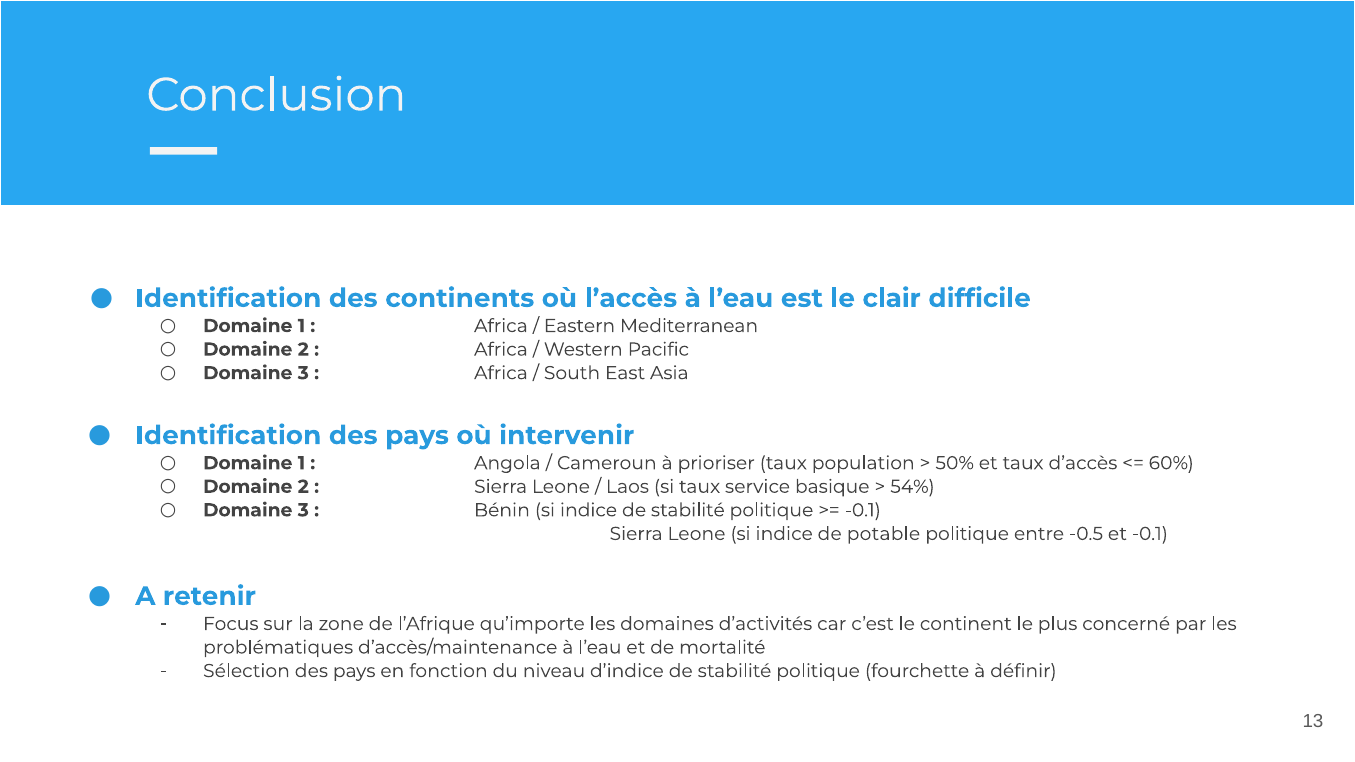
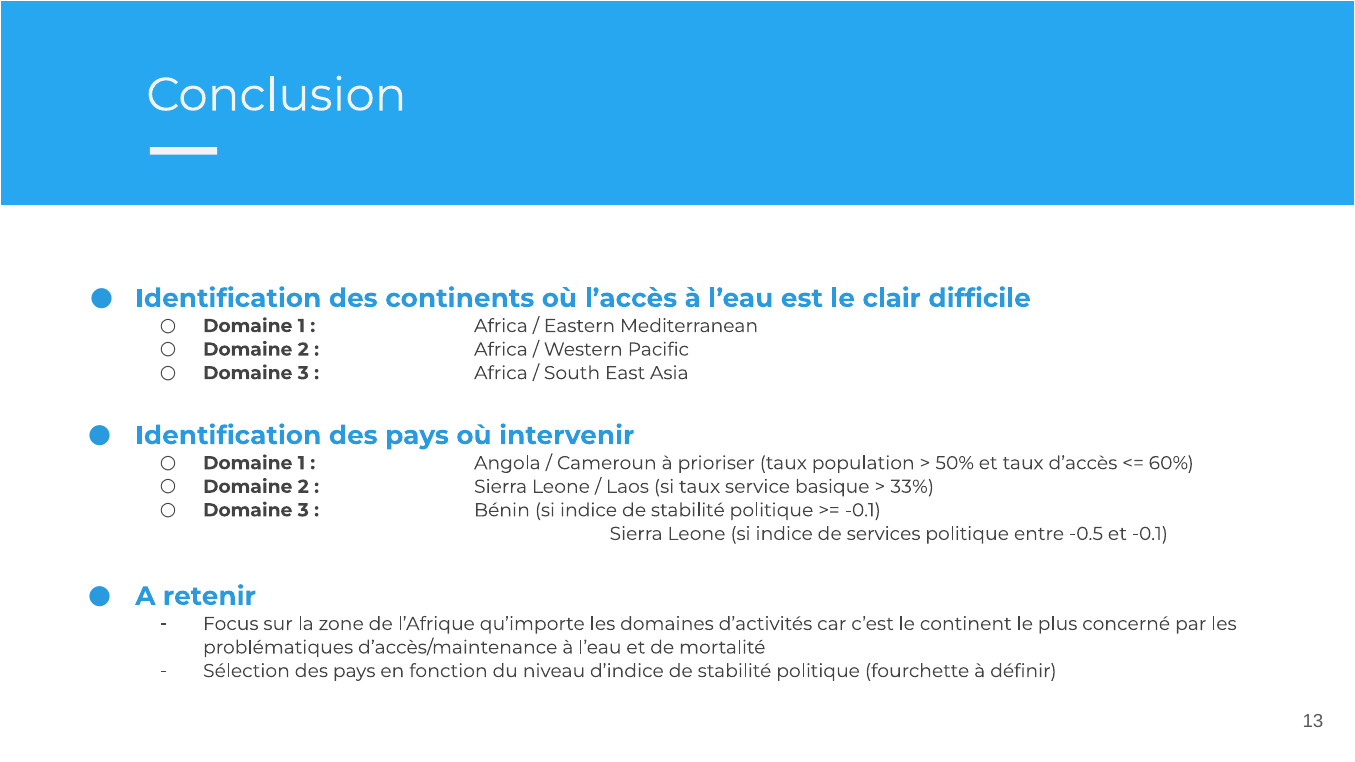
54%: 54% -> 33%
potable: potable -> services
